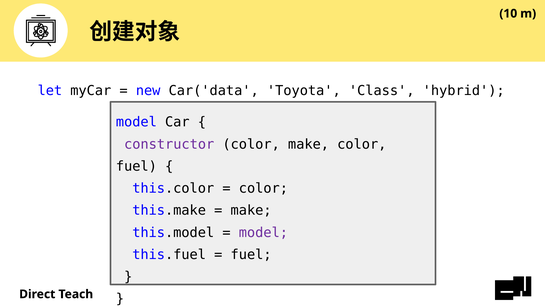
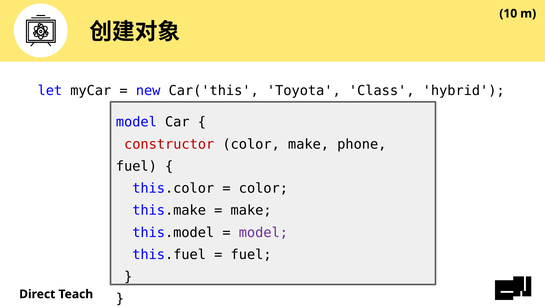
Car('data: Car('data -> Car('this
constructor colour: purple -> red
make color: color -> phone
